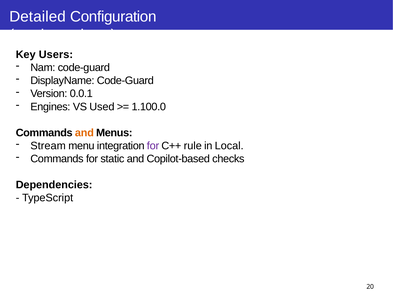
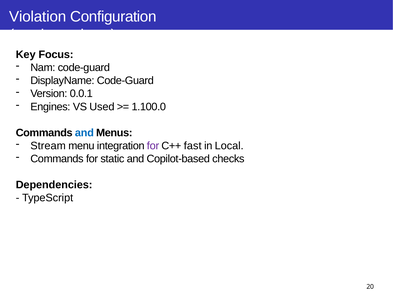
Detailed: Detailed -> Violation
Users: Users -> Focus
and at (84, 133) colour: orange -> blue
rule: rule -> fast
